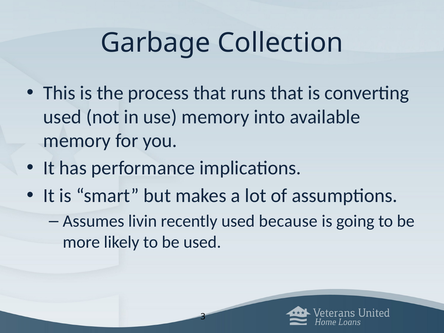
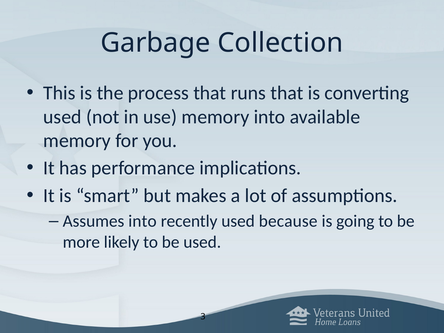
Assumes livin: livin -> into
